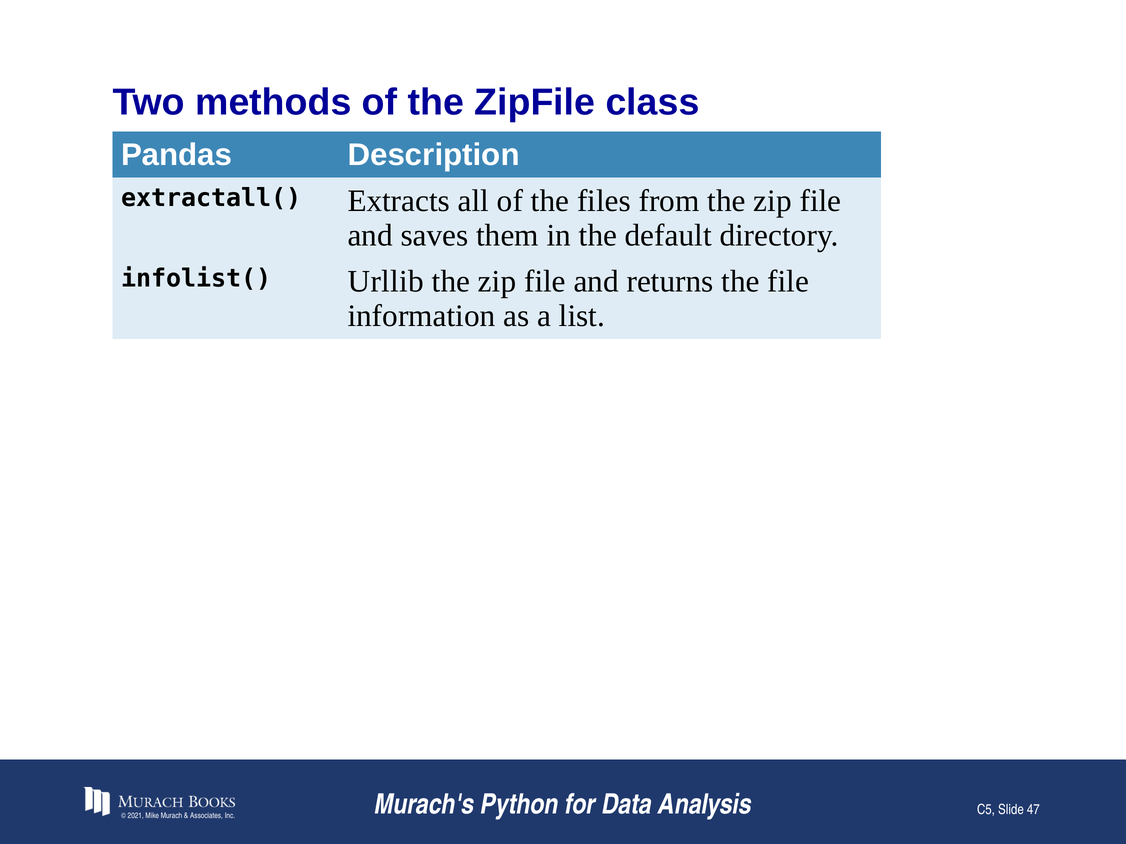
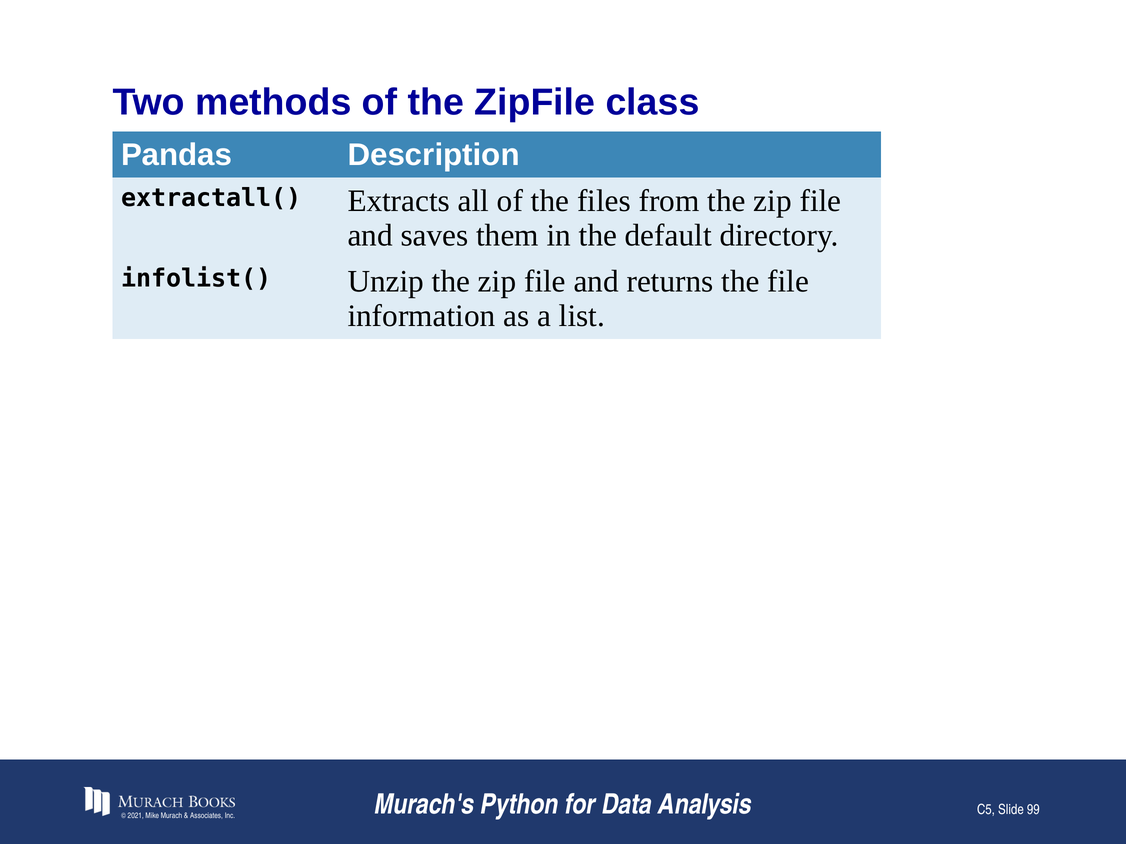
Urllib: Urllib -> Unzip
47: 47 -> 99
